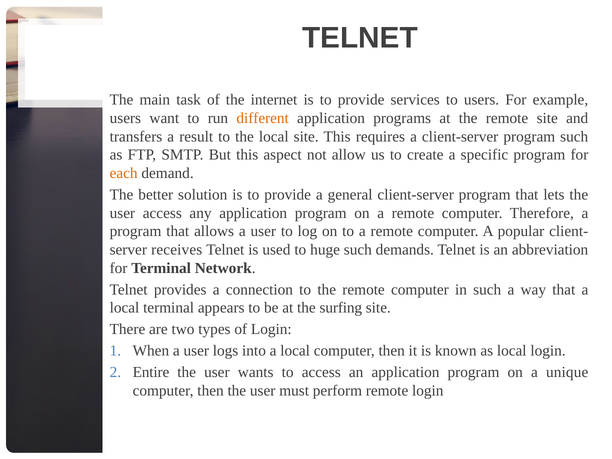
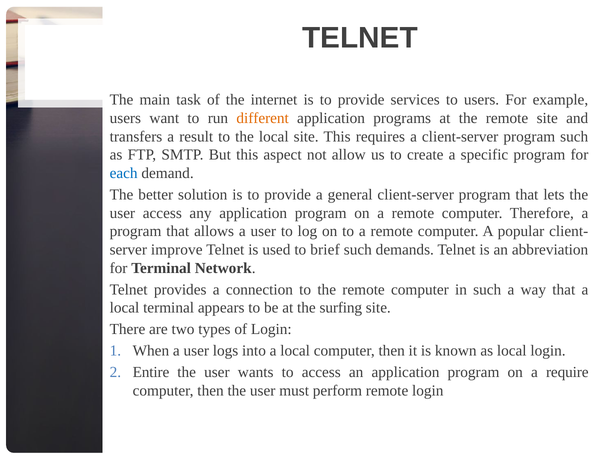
each colour: orange -> blue
receives: receives -> improve
huge: huge -> brief
unique: unique -> require
